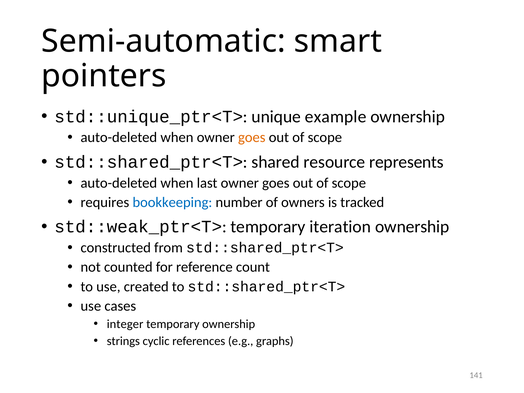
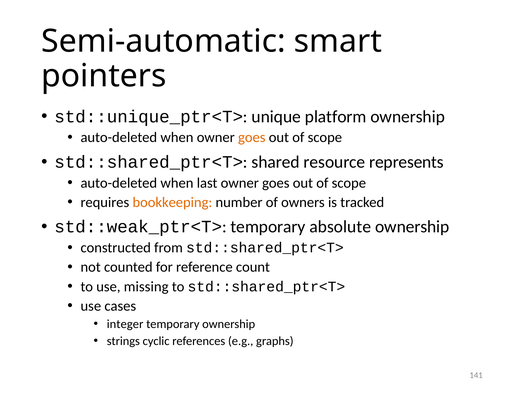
example: example -> platform
bookkeeping colour: blue -> orange
iteration: iteration -> absolute
created: created -> missing
